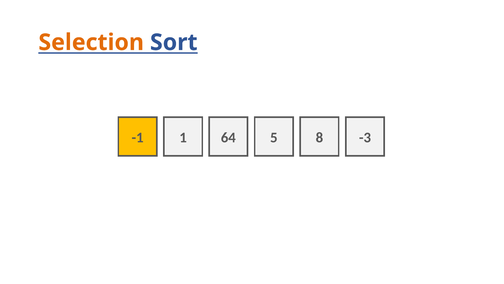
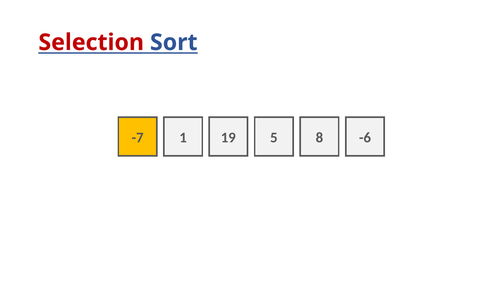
Selection colour: orange -> red
-1: -1 -> -7
64: 64 -> 19
-3: -3 -> -6
